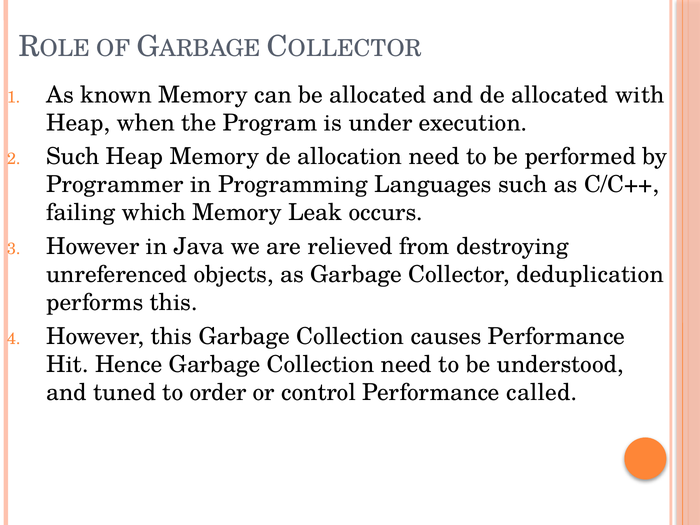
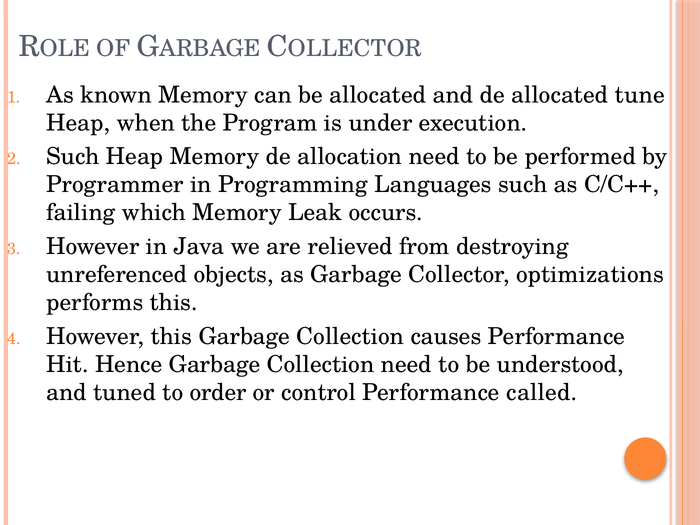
with: with -> tune
deduplication: deduplication -> optimizations
